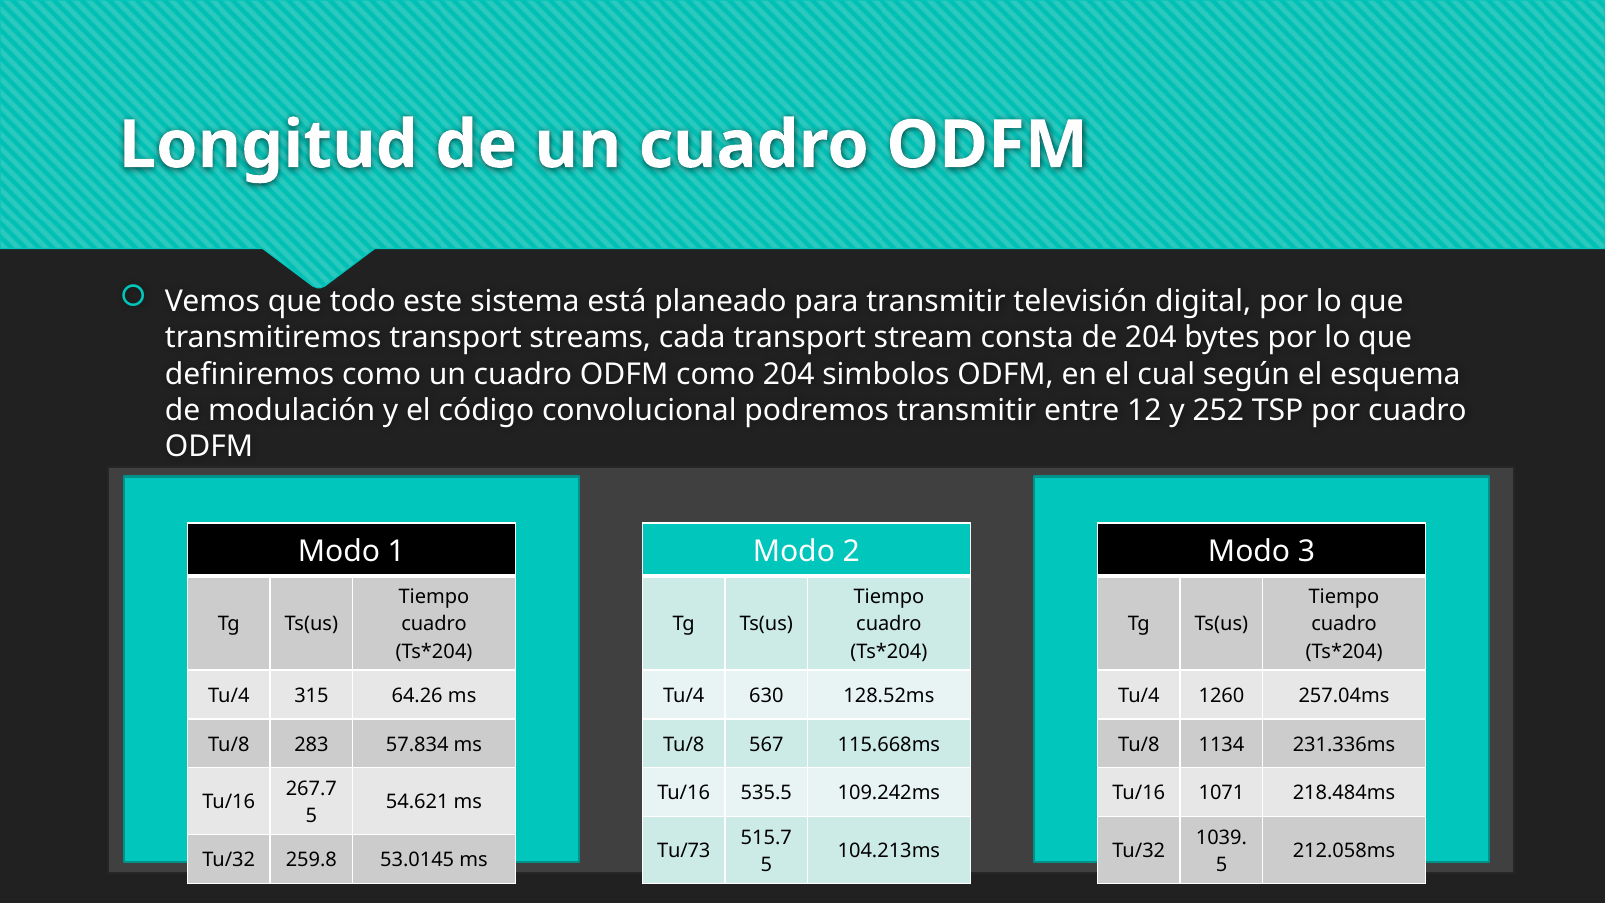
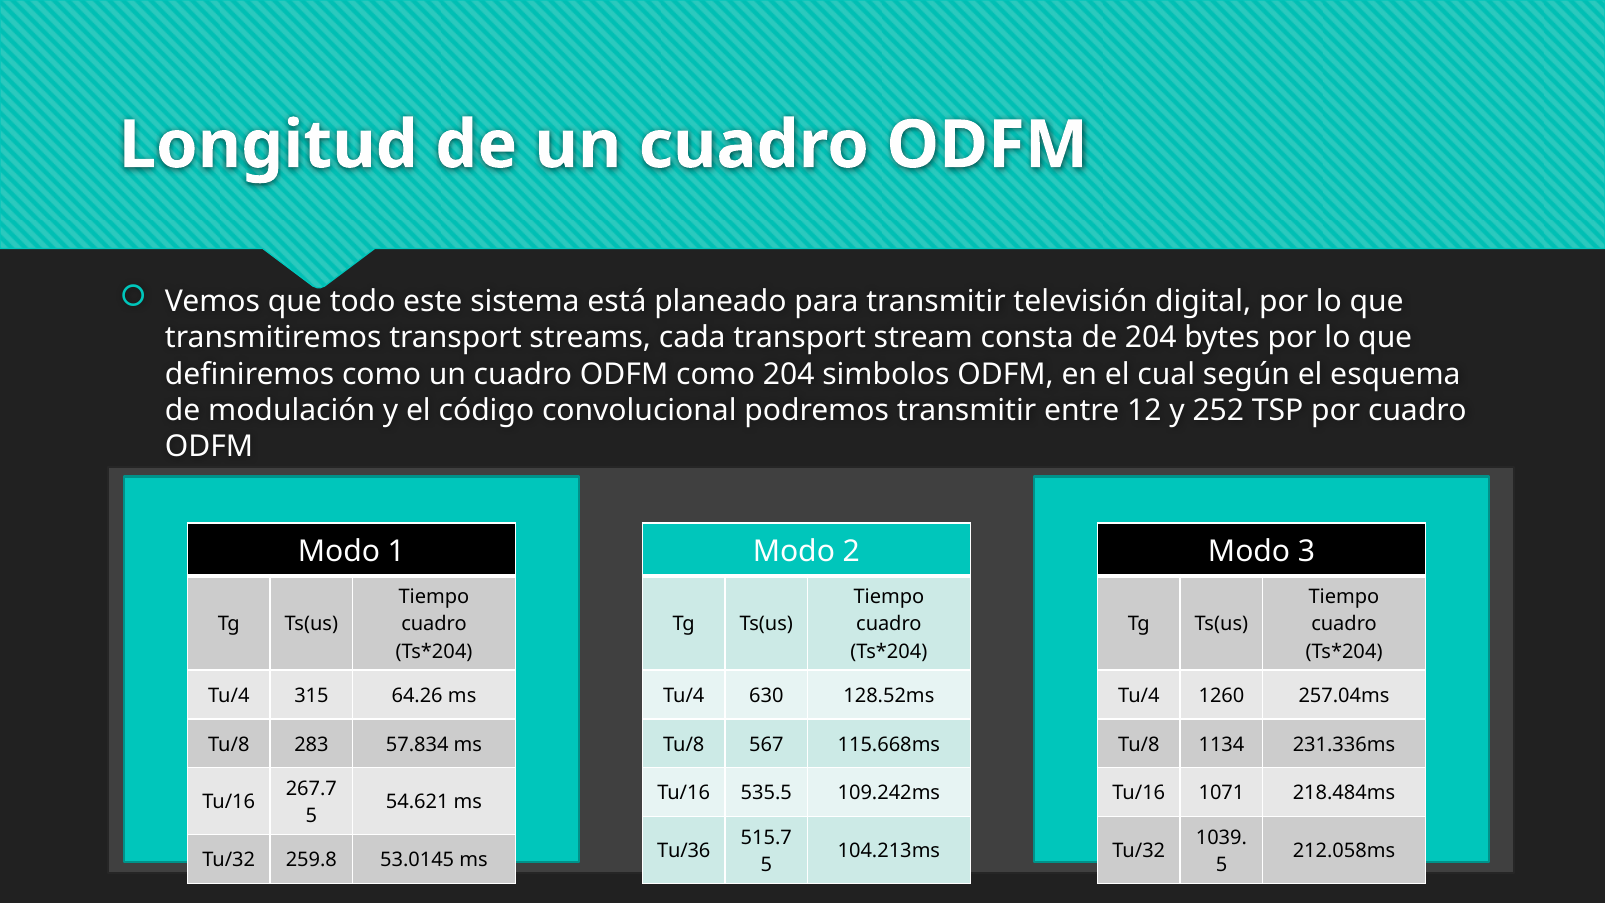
Tu/73: Tu/73 -> Tu/36
